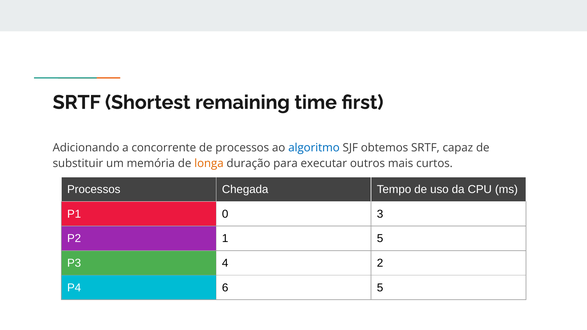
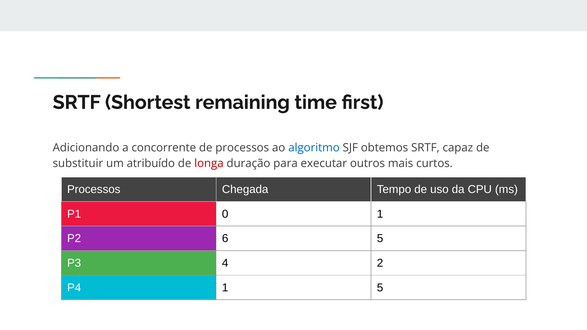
memória: memória -> atribuído
longa colour: orange -> red
0 3: 3 -> 1
1: 1 -> 6
P4 6: 6 -> 1
